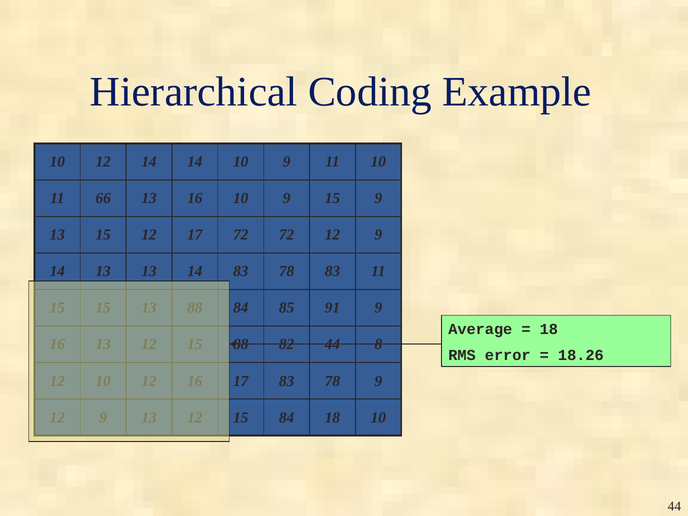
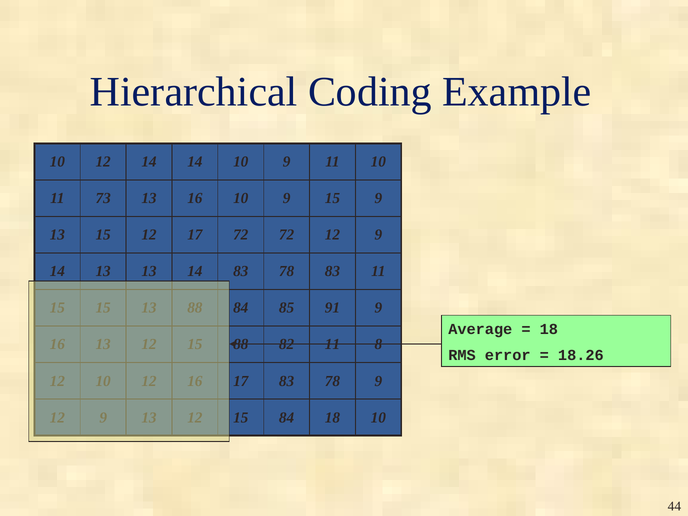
66: 66 -> 73
82 44: 44 -> 11
